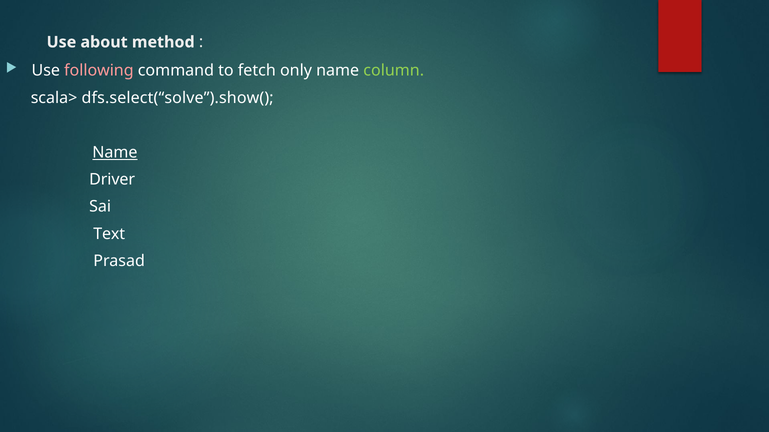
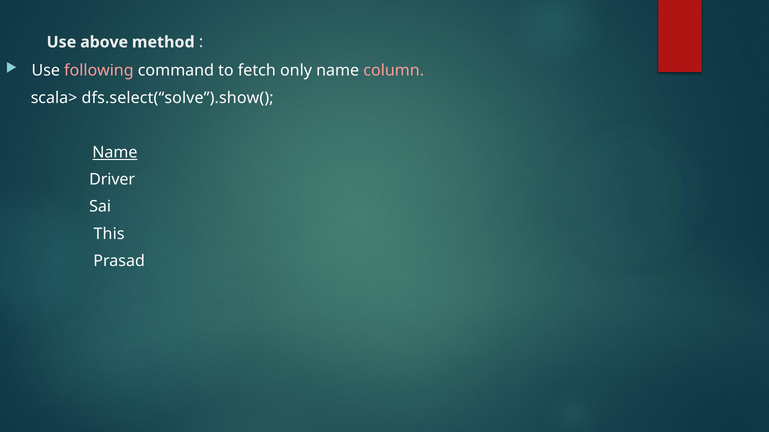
about: about -> above
column colour: light green -> pink
Text: Text -> This
